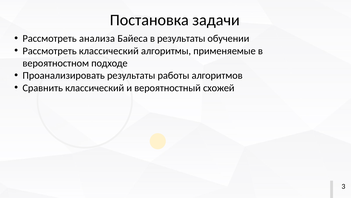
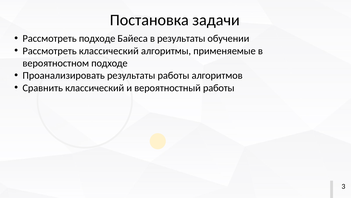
Рассмотреть анализа: анализа -> подходе
вероятностный схожей: схожей -> работы
